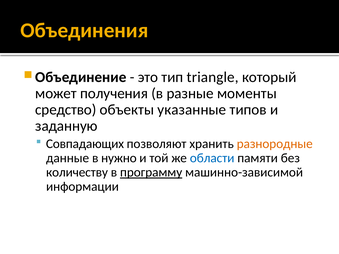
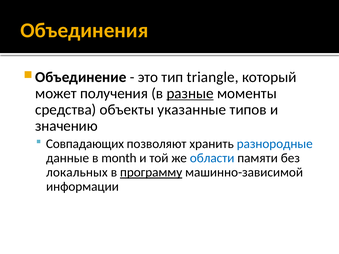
разные underline: none -> present
средство: средство -> средства
заданную: заданную -> значению
разнородные colour: orange -> blue
нужно: нужно -> month
количеству: количеству -> локальных
